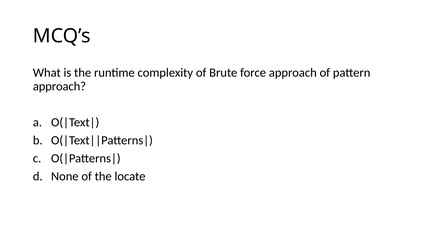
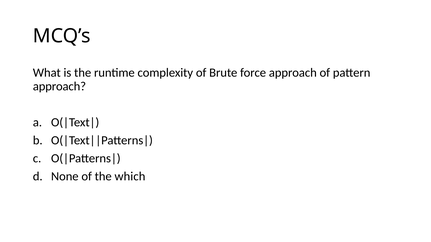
locate: locate -> which
